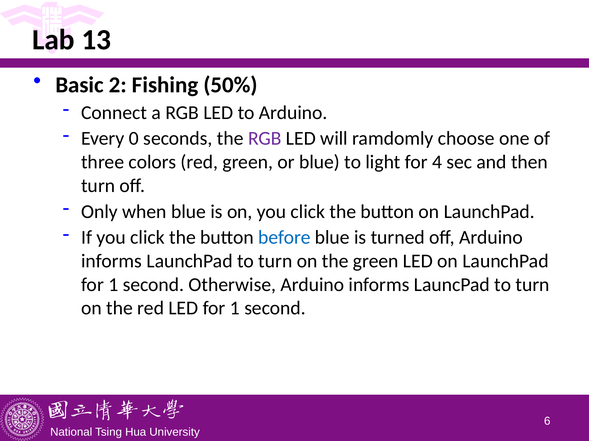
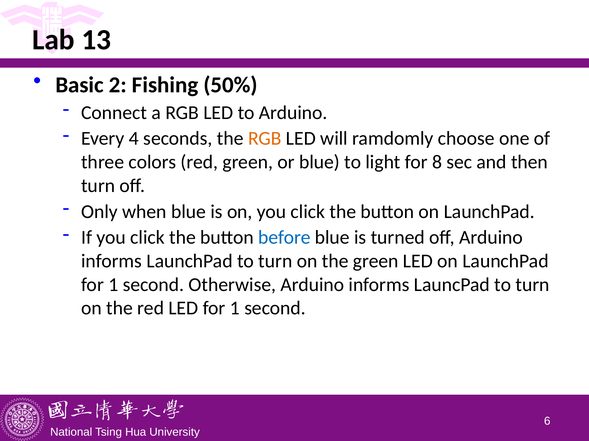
0: 0 -> 4
RGB at (265, 139) colour: purple -> orange
4: 4 -> 8
